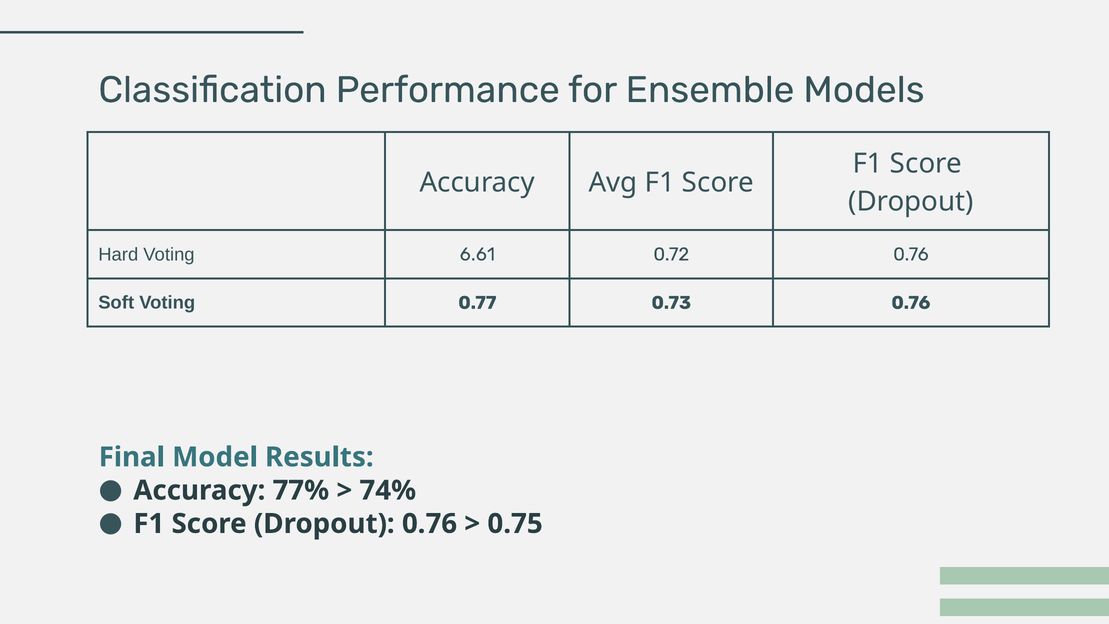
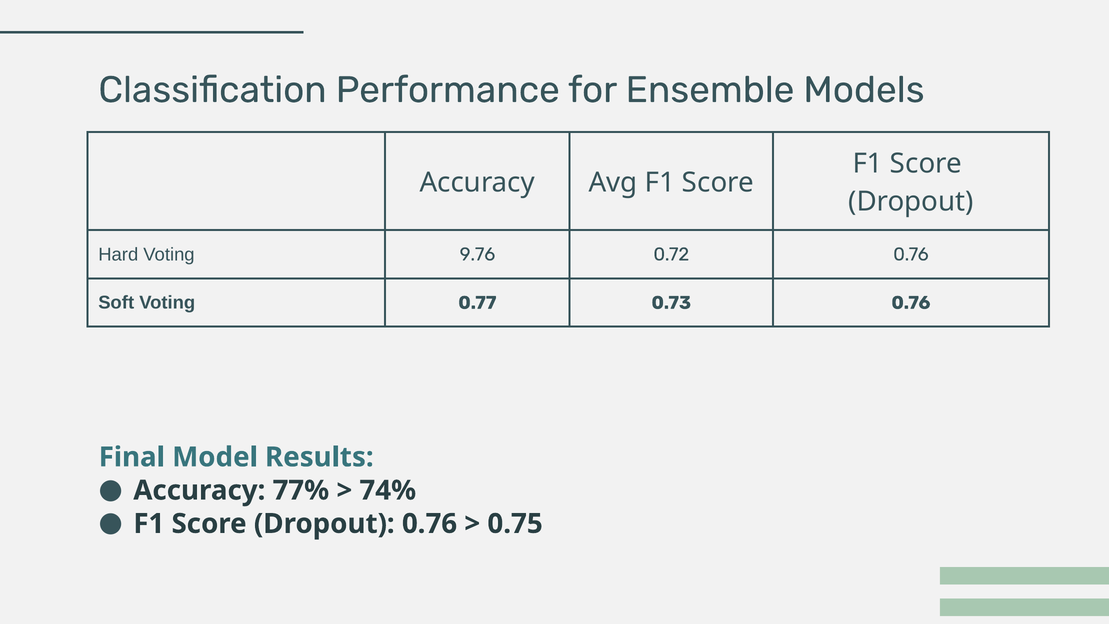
6.61: 6.61 -> 9.76
